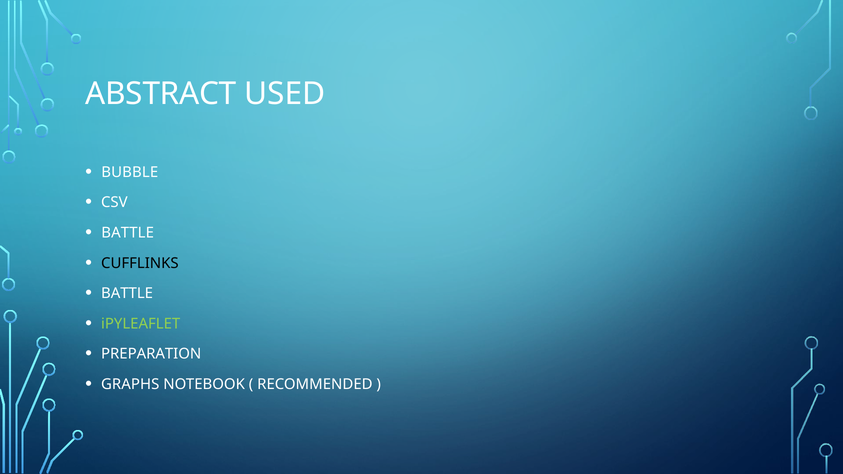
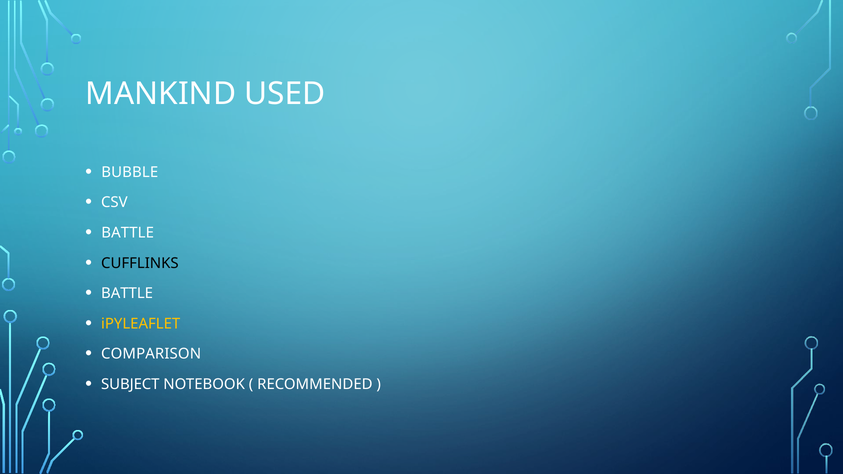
ABSTRACT: ABSTRACT -> MANKIND
iPYLEAFLET colour: light green -> yellow
PREPARATION: PREPARATION -> COMPARISON
GRAPHS: GRAPHS -> SUBJECT
